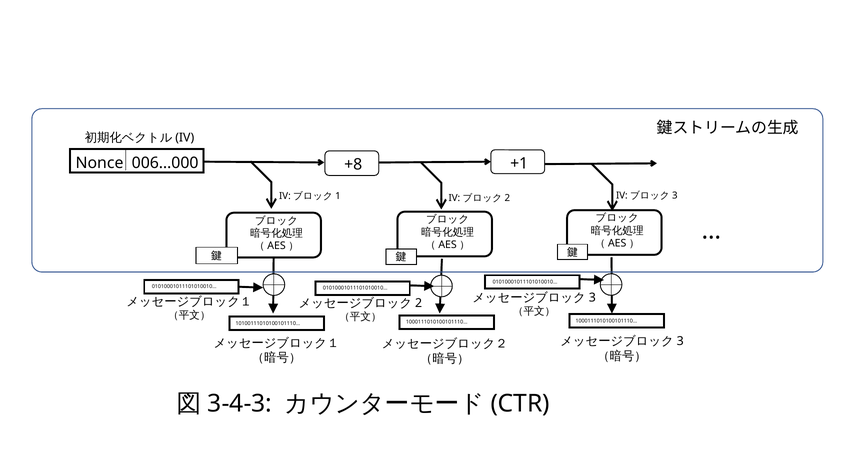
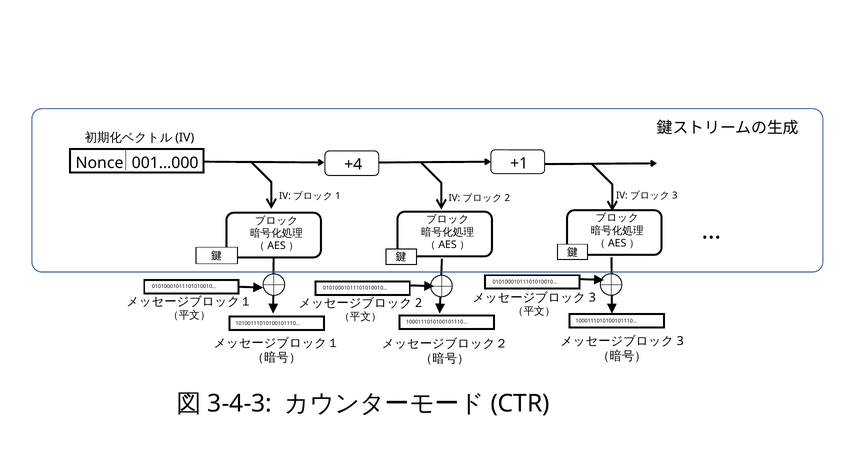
006…000: 006…000 -> 001…000
+8: +8 -> +4
